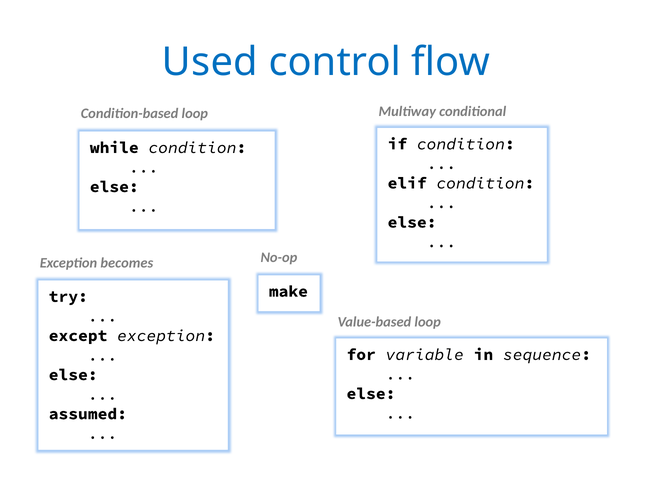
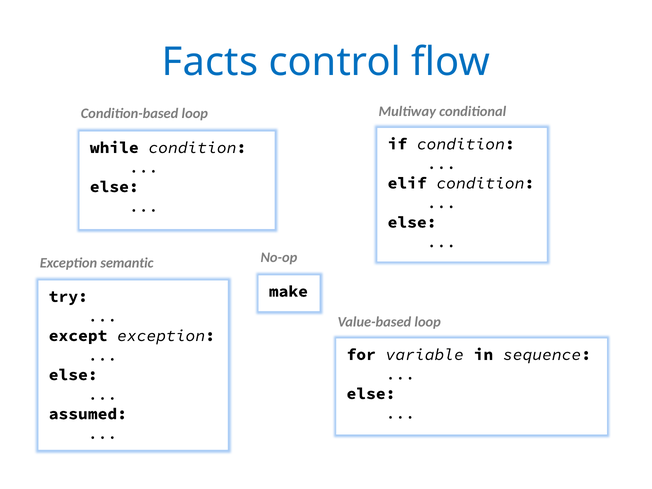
Used: Used -> Facts
becomes: becomes -> semantic
